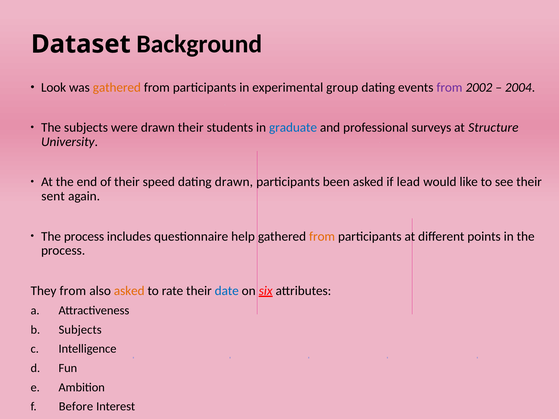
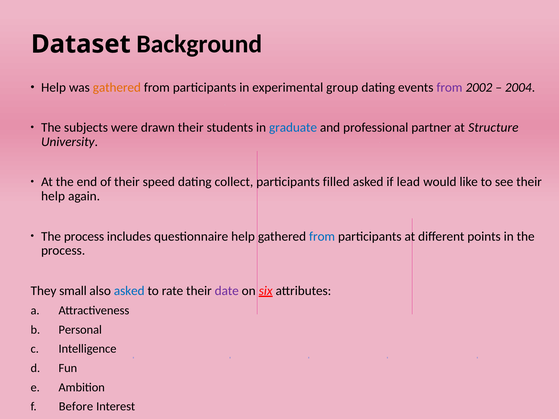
Look at (54, 87): Look -> Help
surveys: surveys -> partner
dating drawn: drawn -> collect
been: been -> filled
sent at (53, 196): sent -> help
from at (322, 236) colour: orange -> blue
They from: from -> small
asked at (129, 291) colour: orange -> blue
date colour: blue -> purple
Subjects at (80, 330): Subjects -> Personal
